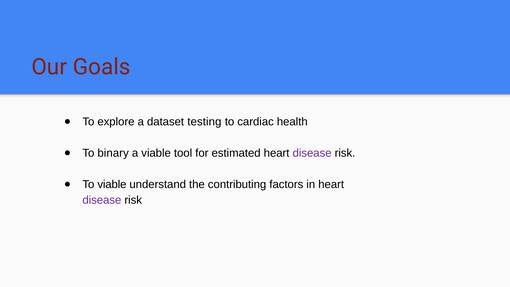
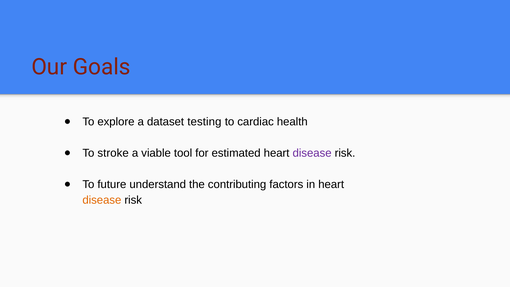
binary: binary -> stroke
To viable: viable -> future
disease at (102, 200) colour: purple -> orange
